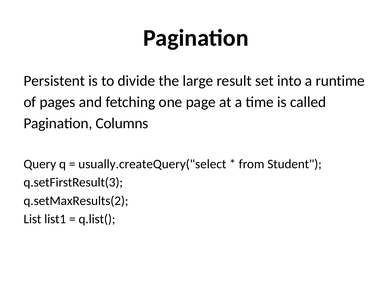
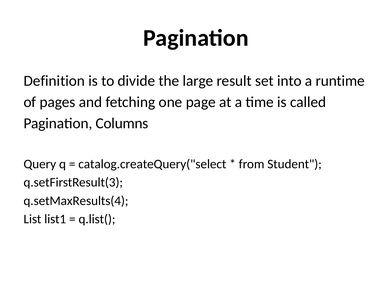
Persistent: Persistent -> Definition
usually.createQuery("select: usually.createQuery("select -> catalog.createQuery("select
q.setMaxResults(2: q.setMaxResults(2 -> q.setMaxResults(4
